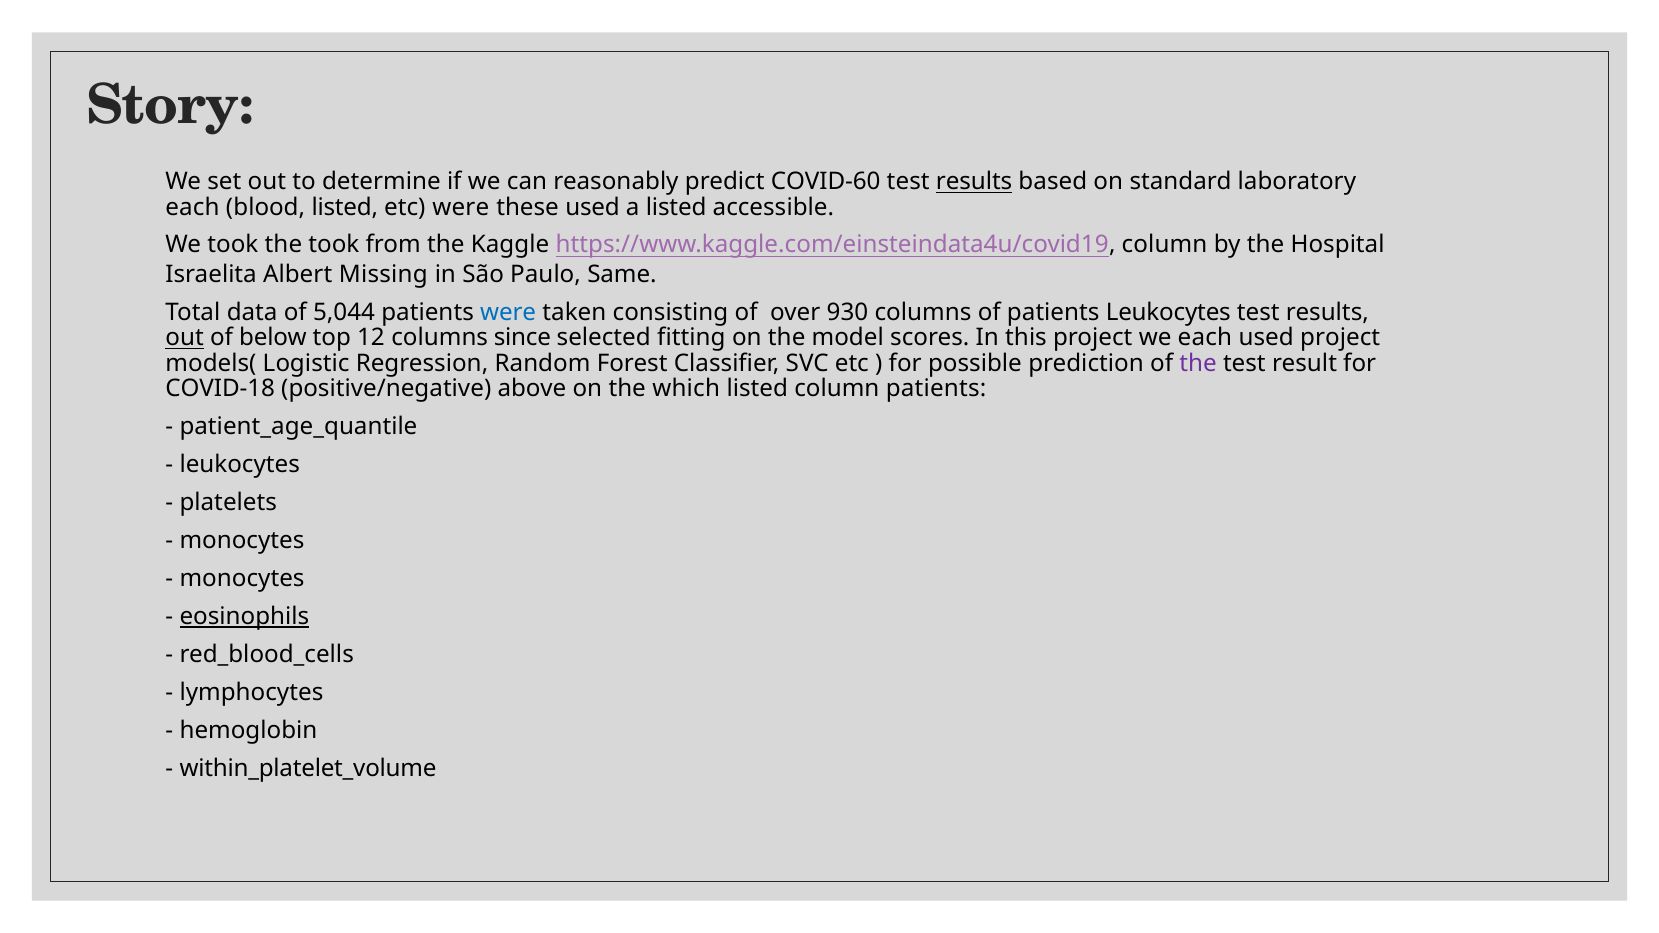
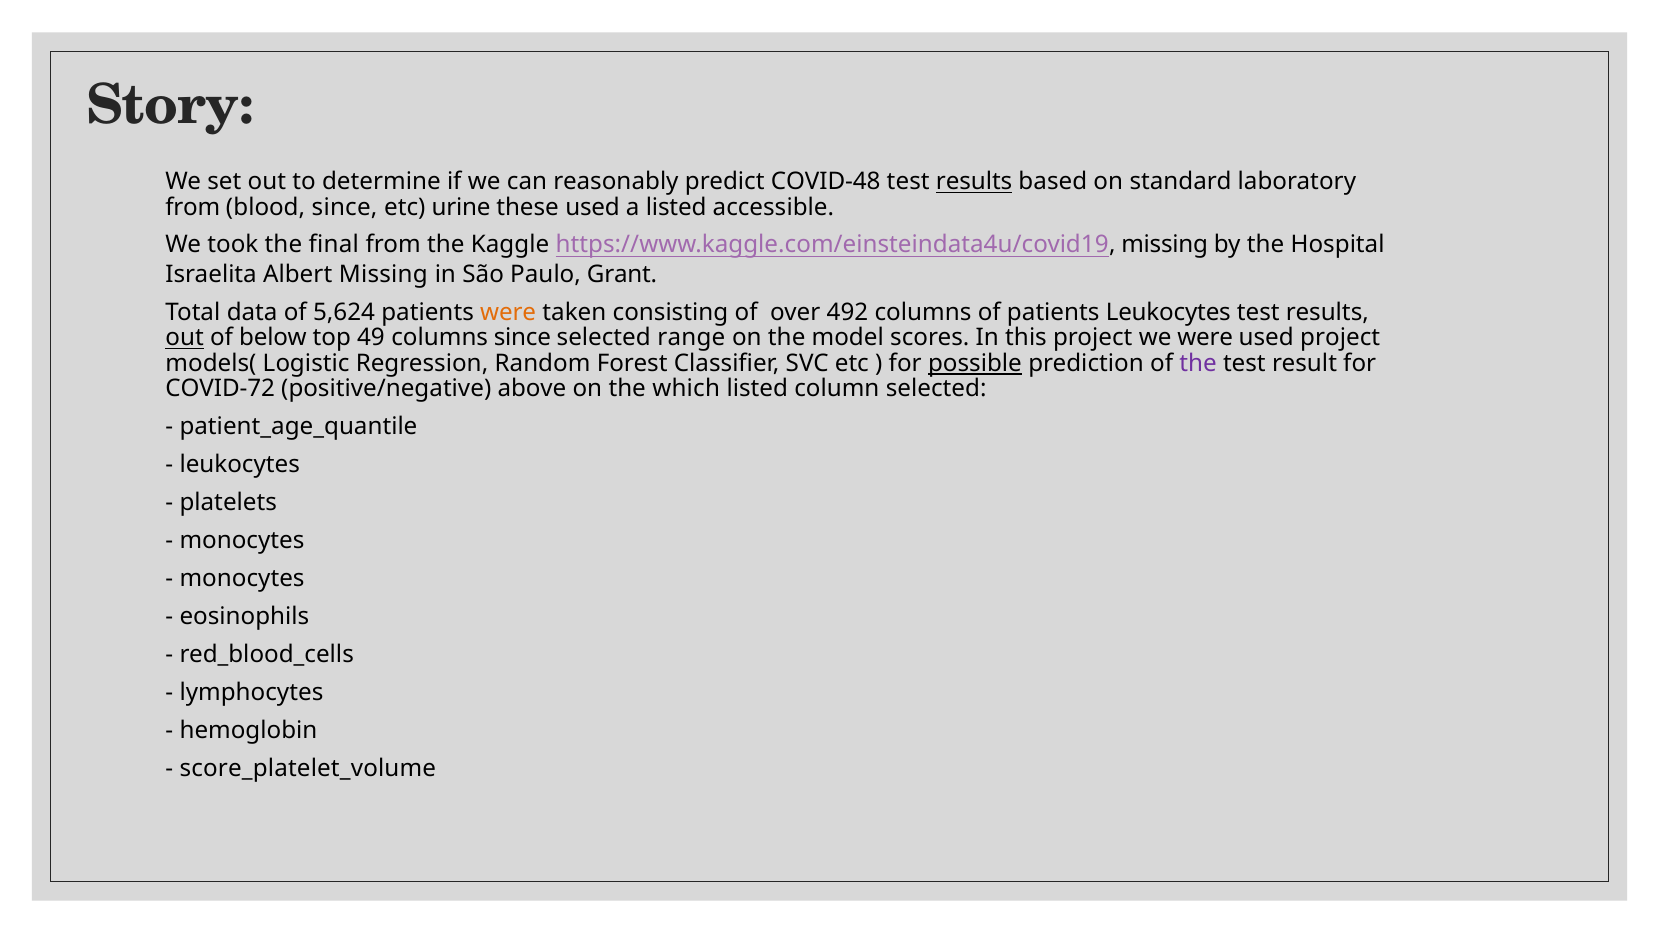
COVID-60: COVID-60 -> COVID-48
each at (193, 208): each -> from
blood listed: listed -> since
etc were: were -> urine
the took: took -> final
https://www.kaggle.com/einsteindata4u/covid19 column: column -> missing
Same: Same -> Grant
5,044: 5,044 -> 5,624
were at (508, 312) colour: blue -> orange
930: 930 -> 492
12: 12 -> 49
fitting: fitting -> range
we each: each -> were
possible underline: none -> present
COVID-18: COVID-18 -> COVID-72
column patients: patients -> selected
eosinophils underline: present -> none
within_platelet_volume: within_platelet_volume -> score_platelet_volume
